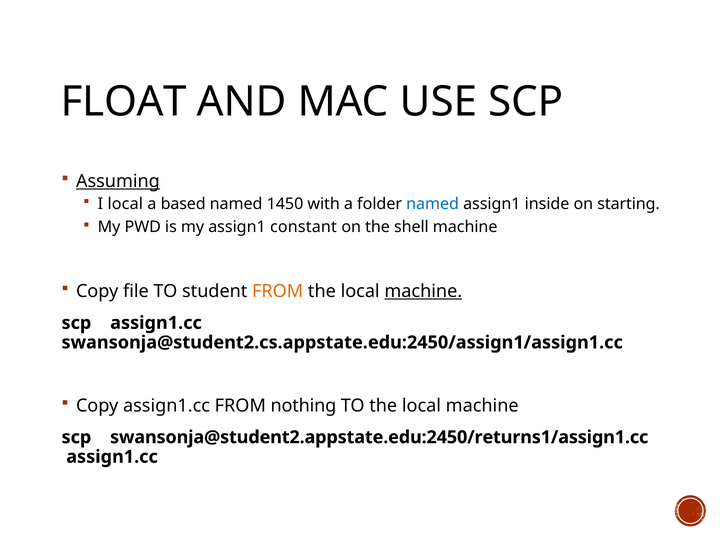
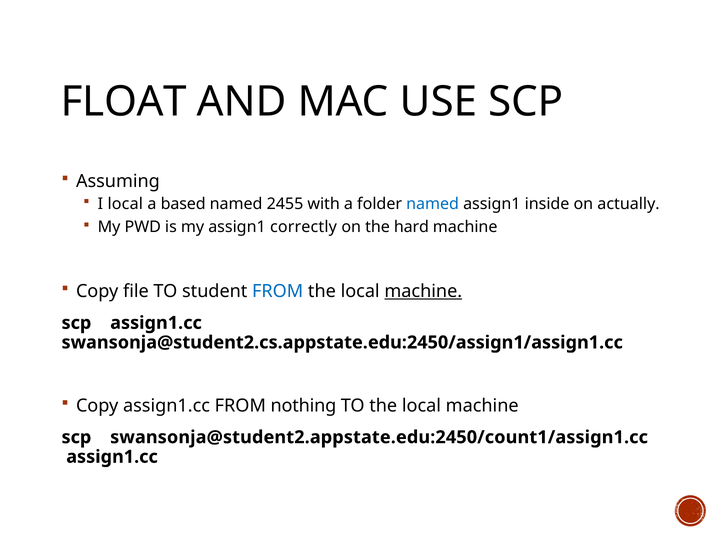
Assuming underline: present -> none
1450: 1450 -> 2455
starting: starting -> actually
constant: constant -> correctly
shell: shell -> hard
FROM at (278, 291) colour: orange -> blue
swansonja@student2.appstate.edu:2450/returns1/assign1.cc: swansonja@student2.appstate.edu:2450/returns1/assign1.cc -> swansonja@student2.appstate.edu:2450/count1/assign1.cc
